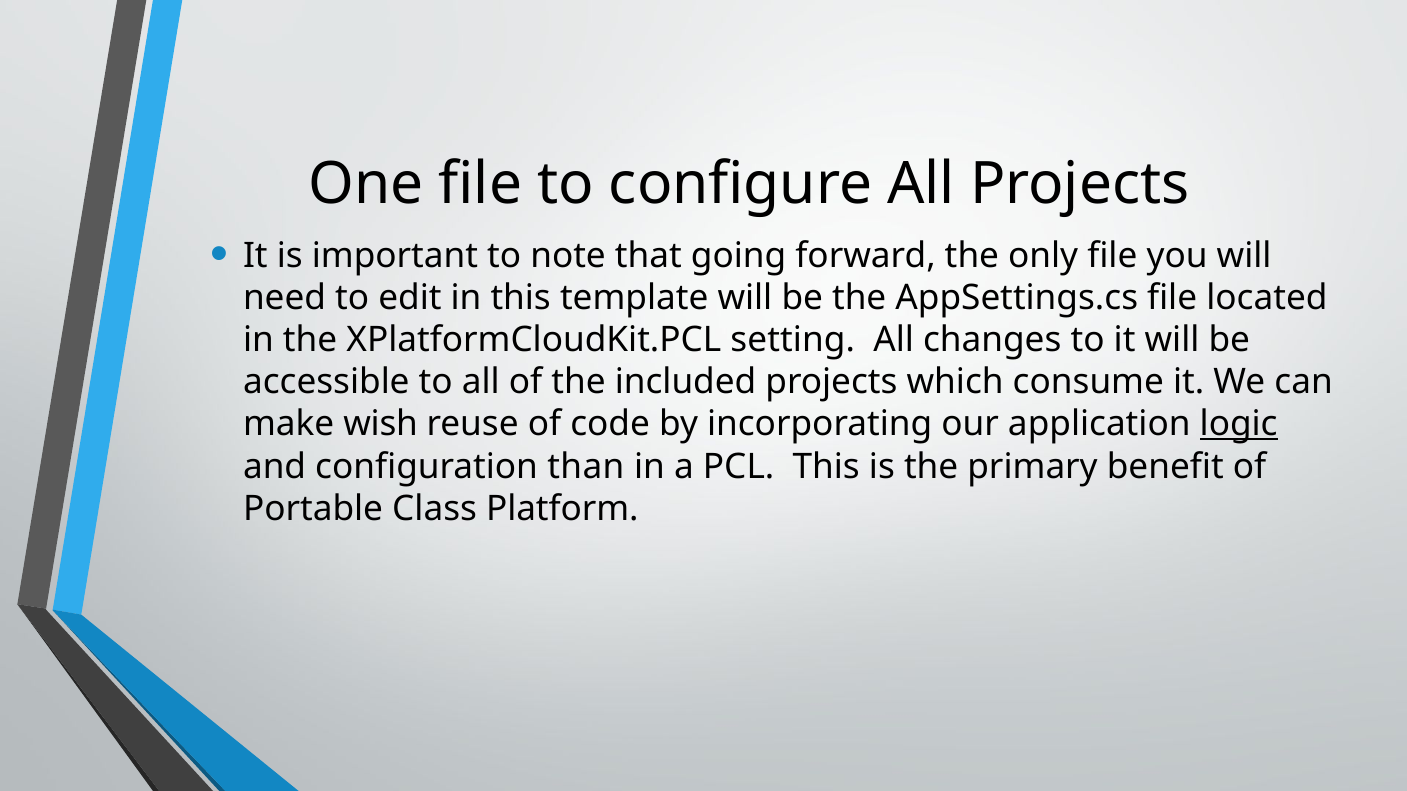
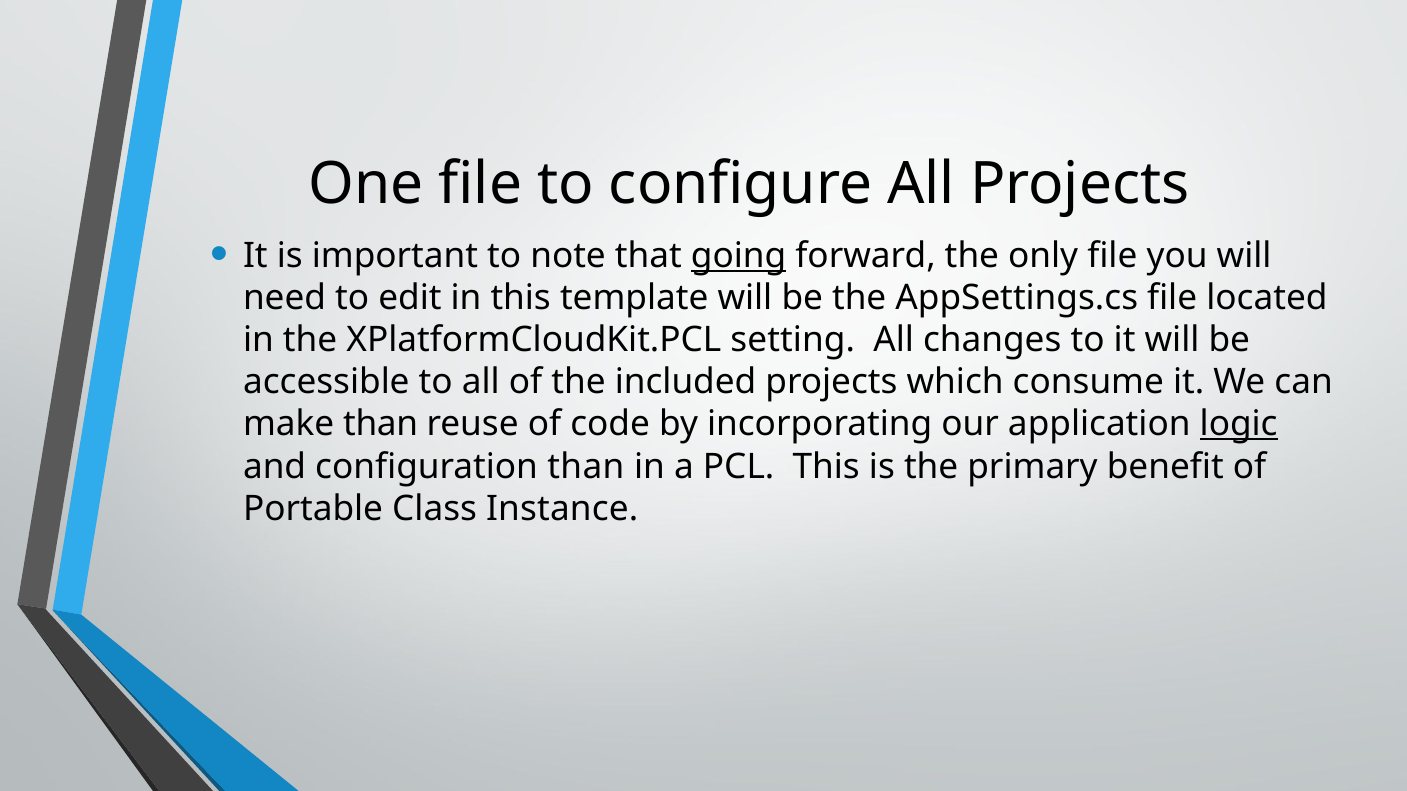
going underline: none -> present
make wish: wish -> than
Platform: Platform -> Instance
